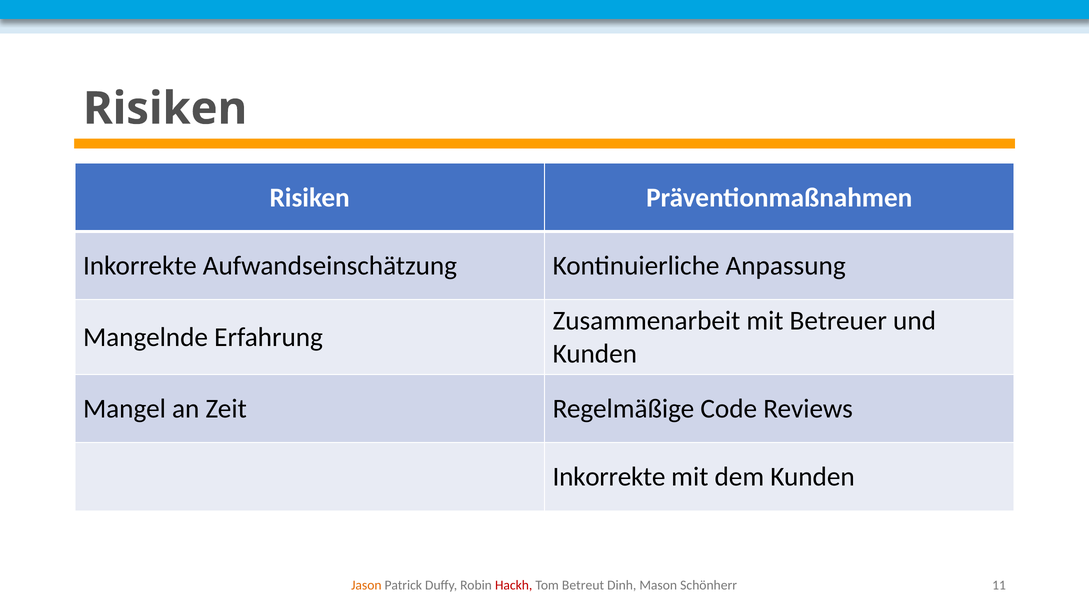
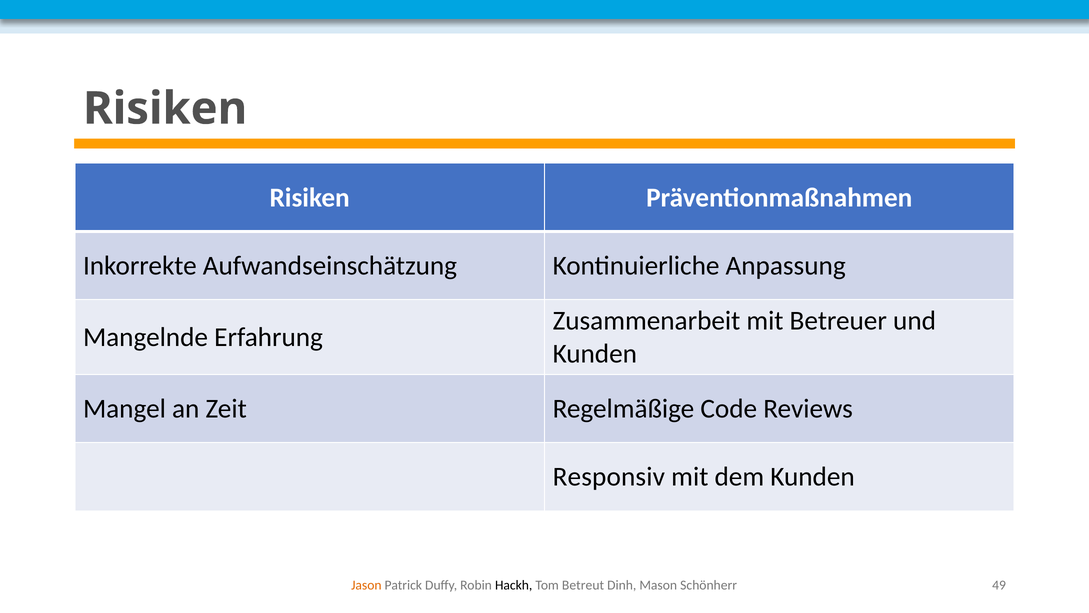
Inkorrekte at (609, 477): Inkorrekte -> Responsiv
Hackh colour: red -> black
11: 11 -> 49
